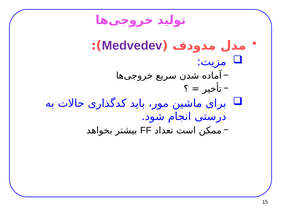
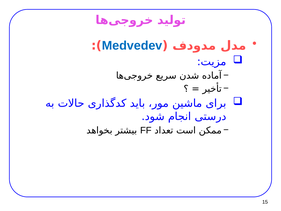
Medvedev colour: purple -> blue
